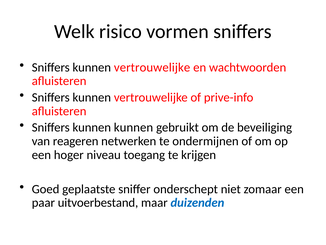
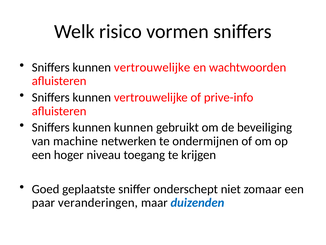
reageren: reageren -> machine
uitvoerbestand: uitvoerbestand -> veranderingen
